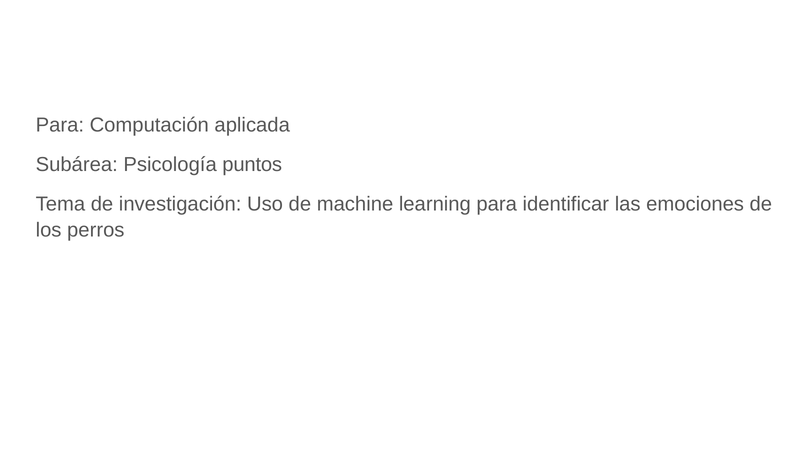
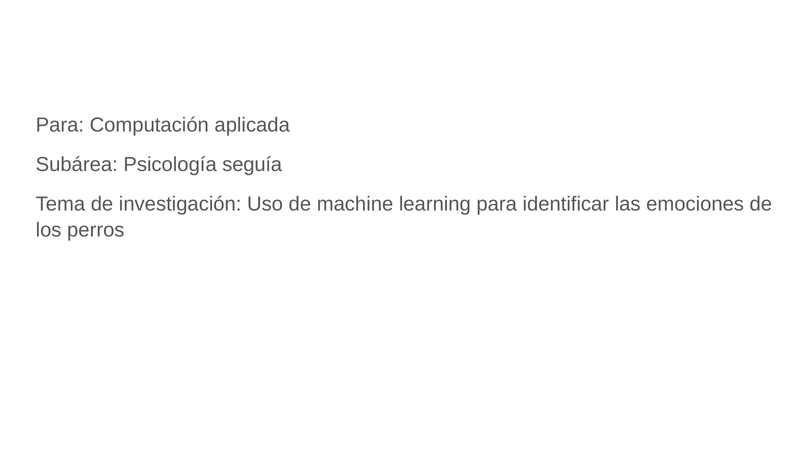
puntos: puntos -> seguía
